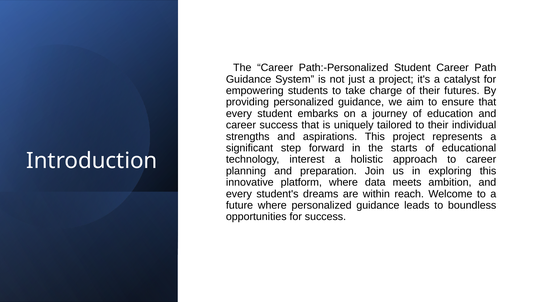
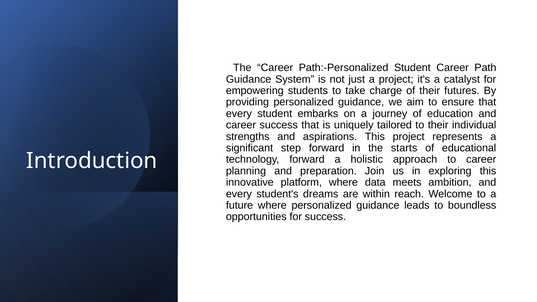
technology interest: interest -> forward
